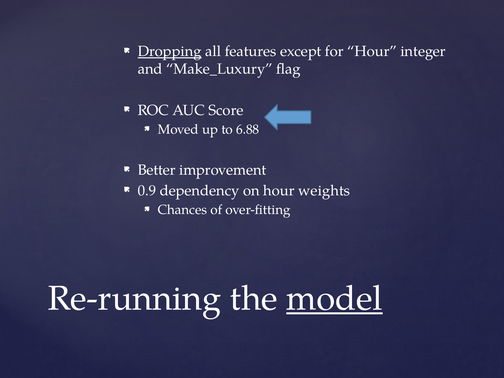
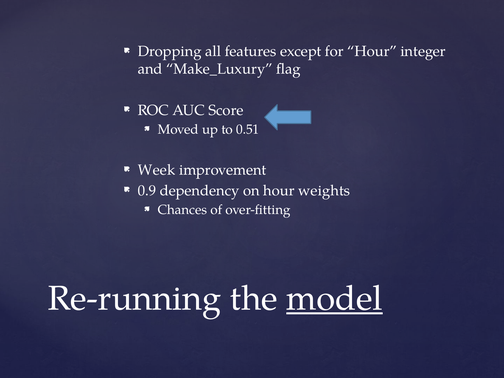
Dropping underline: present -> none
6.88: 6.88 -> 0.51
Better: Better -> Week
